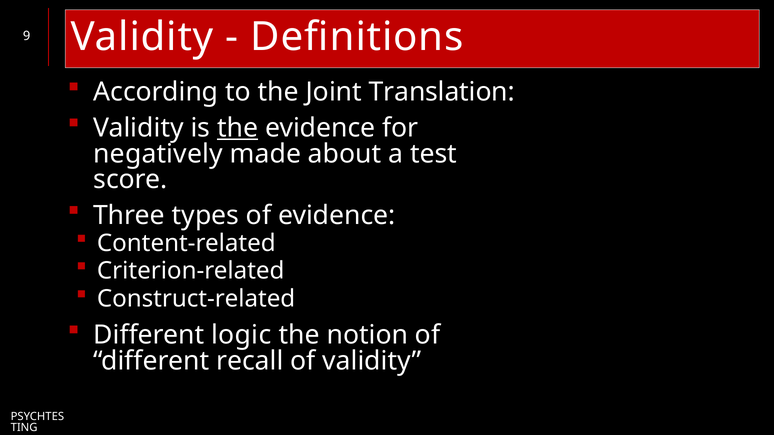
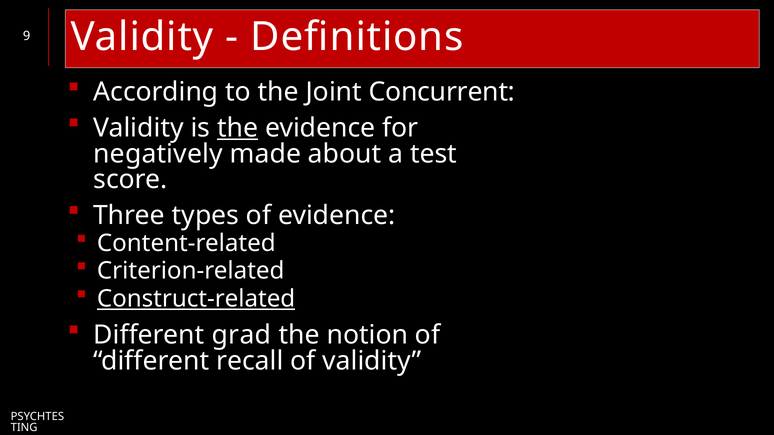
Translation: Translation -> Concurrent
Construct-related underline: none -> present
logic: logic -> grad
